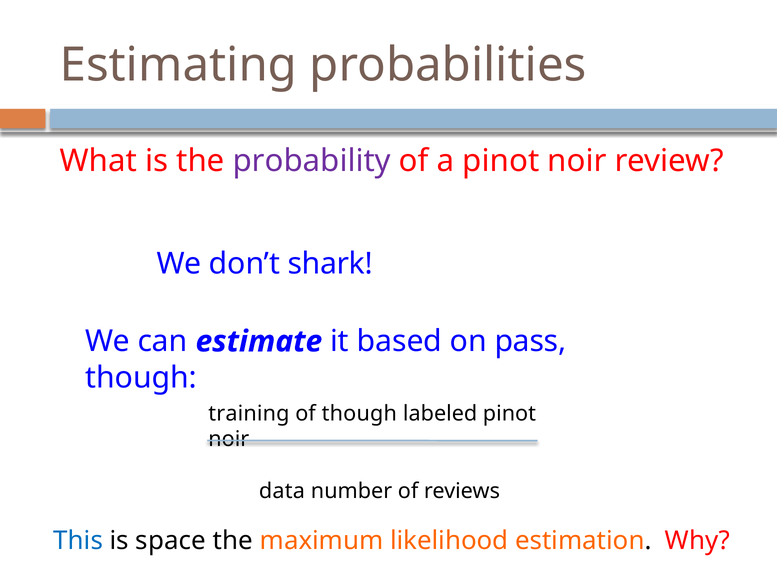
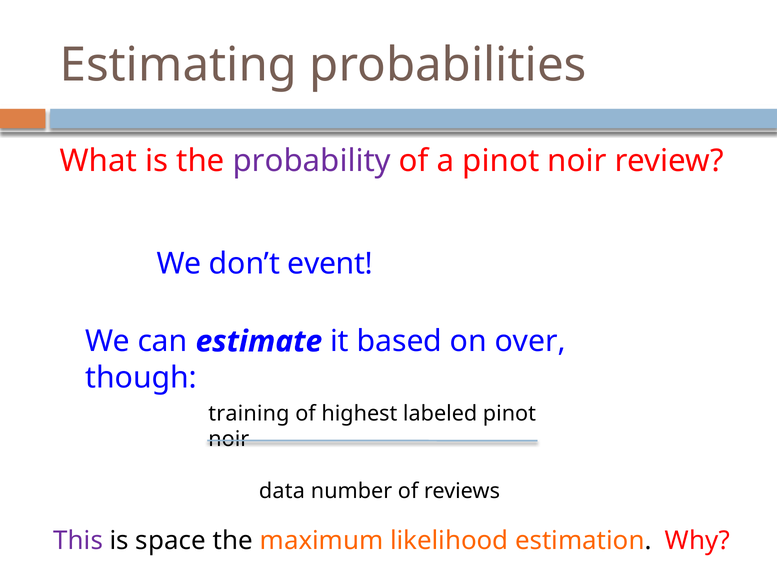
shark: shark -> event
pass: pass -> over
of though: though -> highest
This colour: blue -> purple
